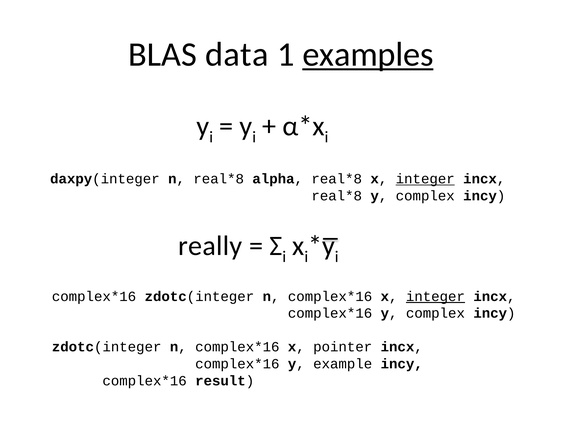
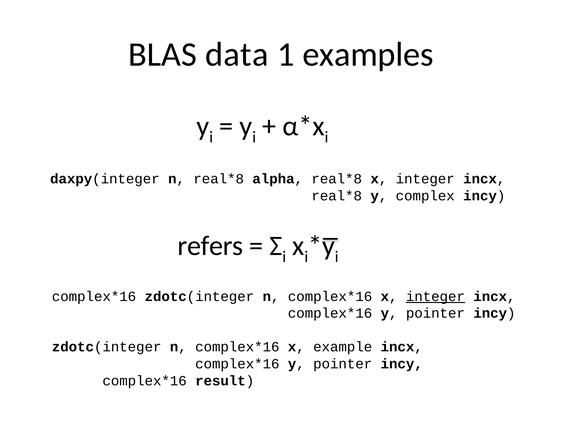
examples underline: present -> none
integer at (425, 179) underline: present -> none
really: really -> refers
complex at (435, 313): complex -> pointer
pointer: pointer -> example
example at (343, 363): example -> pointer
